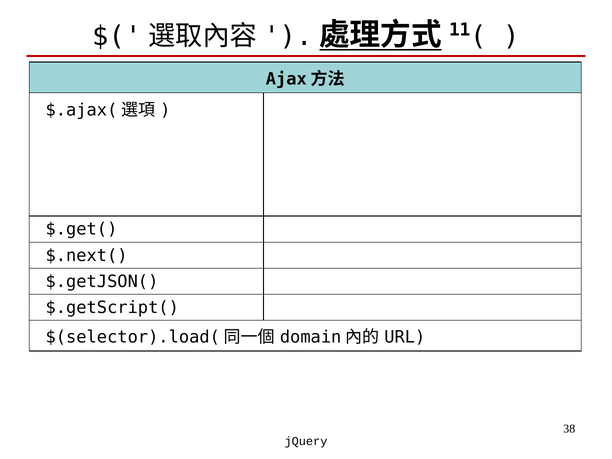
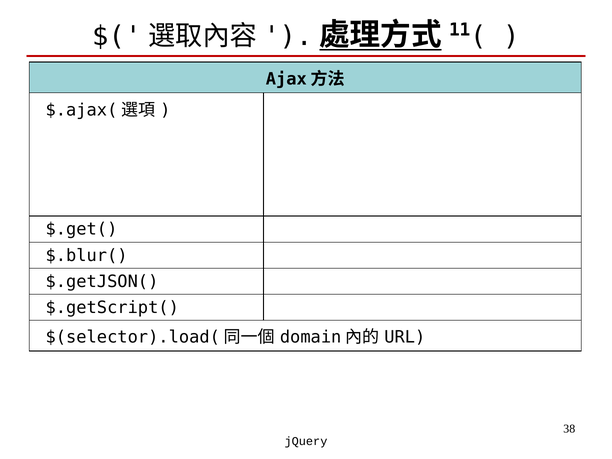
$.next(: $.next( -> $.blur(
